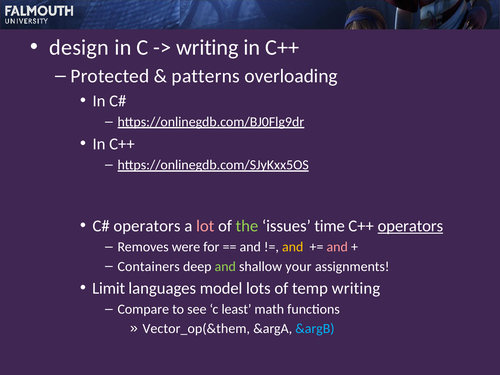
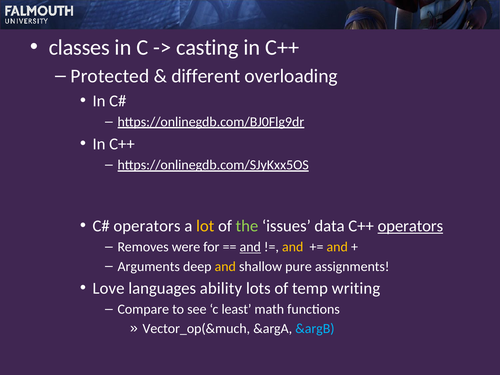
design: design -> classes
writing at (207, 47): writing -> casting
patterns: patterns -> different
lot colour: pink -> yellow
time: time -> data
and at (250, 247) underline: none -> present
and at (337, 247) colour: pink -> yellow
Containers: Containers -> Arguments
and at (225, 266) colour: light green -> yellow
your: your -> pure
Limit: Limit -> Love
model: model -> ability
Vector_op(&them: Vector_op(&them -> Vector_op(&much
